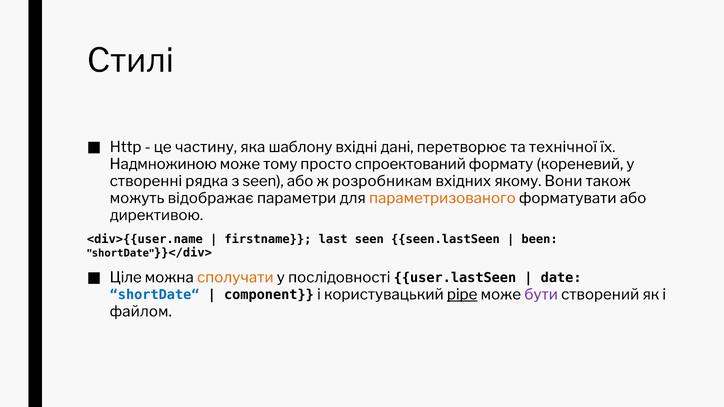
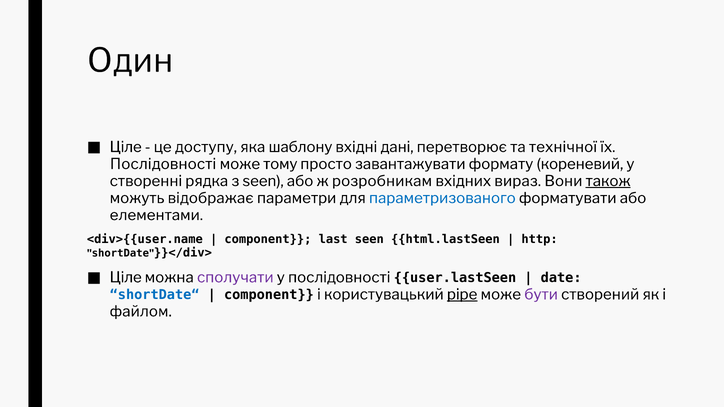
Стилі: Стилі -> Один
Http at (126, 147): Http -> Ціле
частину: частину -> доступу
Надмножиною at (163, 164): Надмножиною -> Послідовності
спроектований: спроектований -> завантажувати
якому: якому -> вираз
також underline: none -> present
параметризованого colour: orange -> blue
директивою: директивою -> елементами
firstname at (268, 240): firstname -> component
seen.lastSeen: seen.lastSeen -> html.lastSeen
been: been -> http
сполучати colour: orange -> purple
